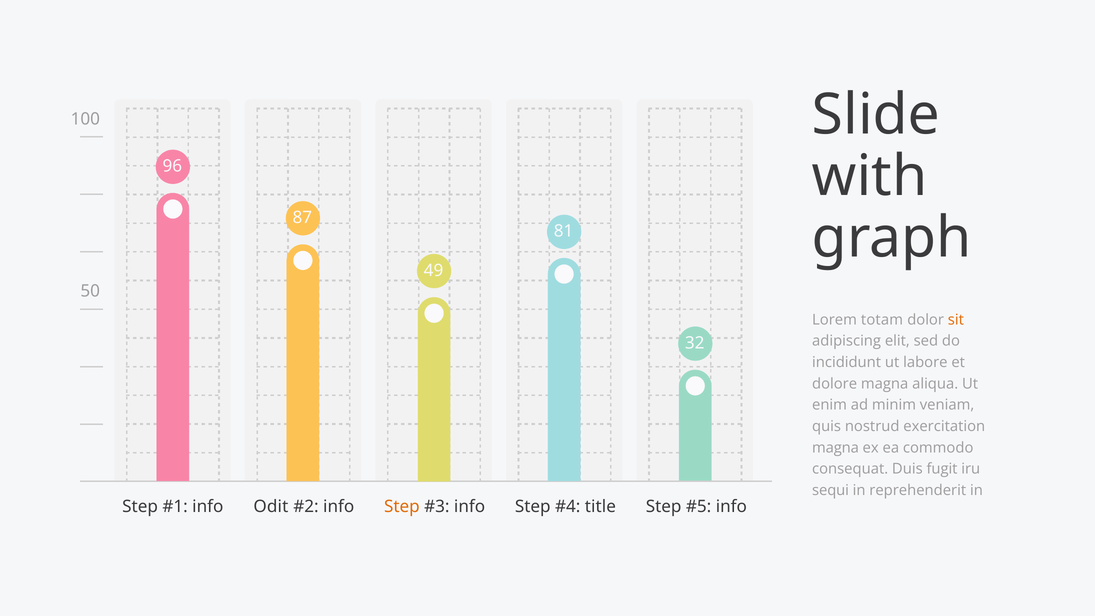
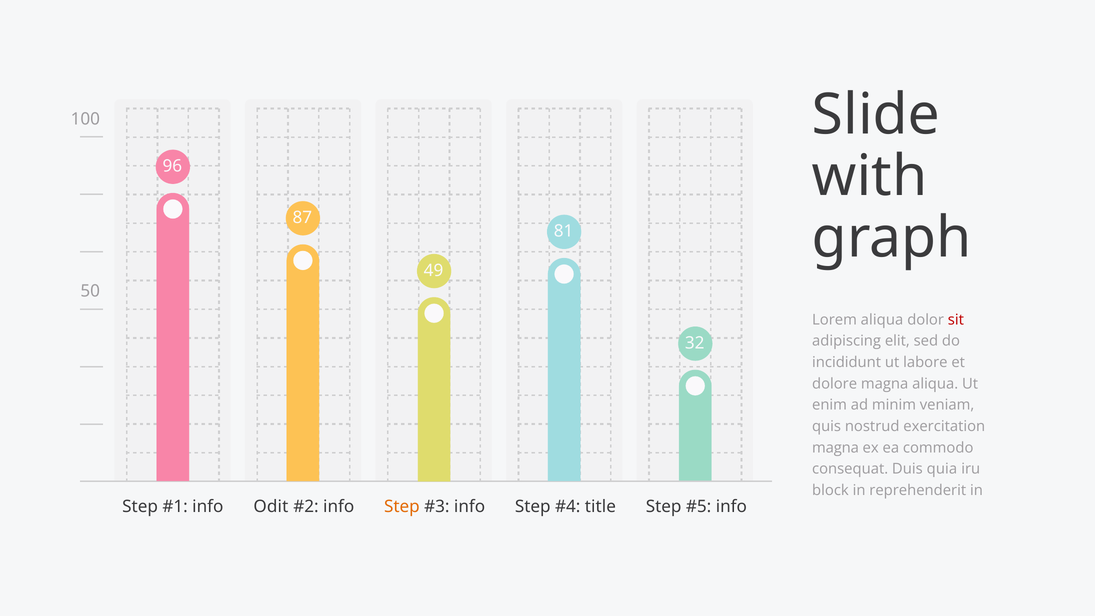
Lorem totam: totam -> aliqua
sit colour: orange -> red
fugit: fugit -> quia
sequi: sequi -> block
